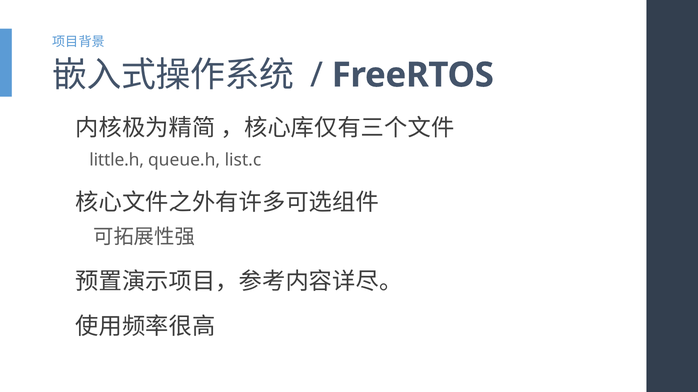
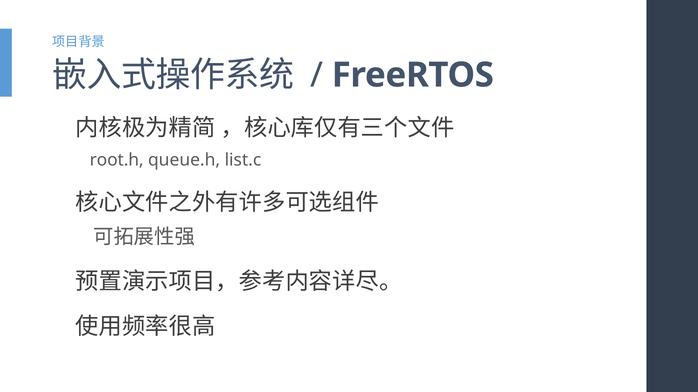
little.h: little.h -> root.h
